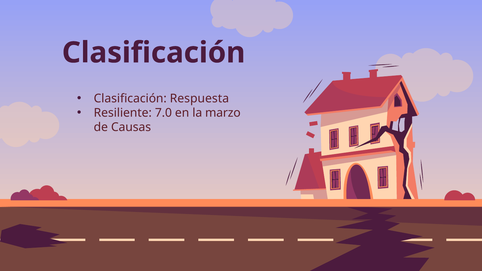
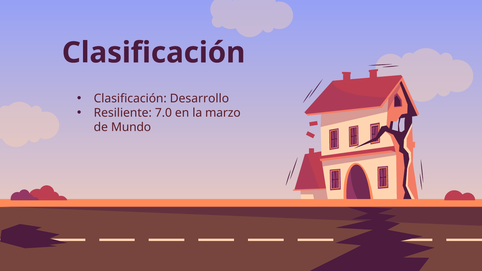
Respuesta: Respuesta -> Desarrollo
Causas: Causas -> Mundo
